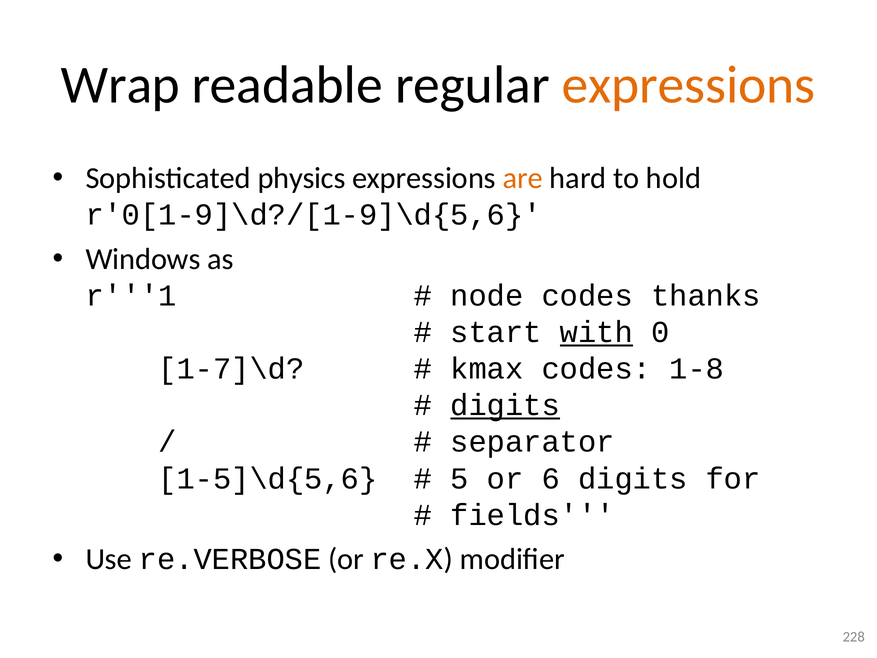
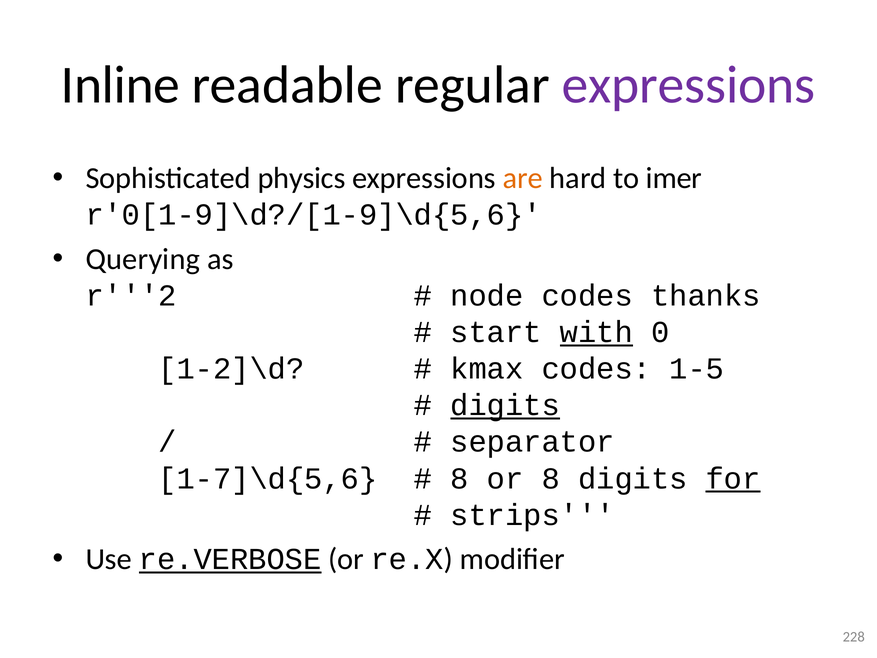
Wrap: Wrap -> Inline
expressions at (689, 85) colour: orange -> purple
hold: hold -> imer
Windows: Windows -> Querying
r'''1: r'''1 -> r'''2
1-7]\d: 1-7]\d -> 1-2]\d
1-8: 1-8 -> 1-5
1-5]\d{5,6: 1-5]\d{5,6 -> 1-7]\d{5,6
5 at (459, 478): 5 -> 8
or 6: 6 -> 8
for underline: none -> present
fields: fields -> strips
re.VERBOSE underline: none -> present
